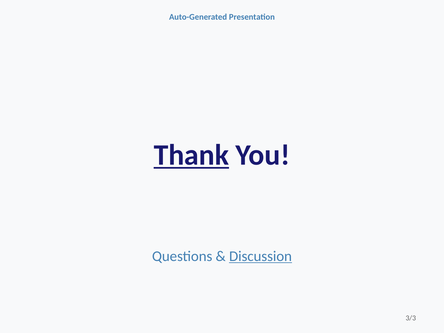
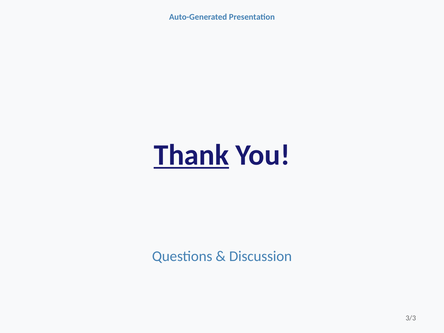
Discussion underline: present -> none
